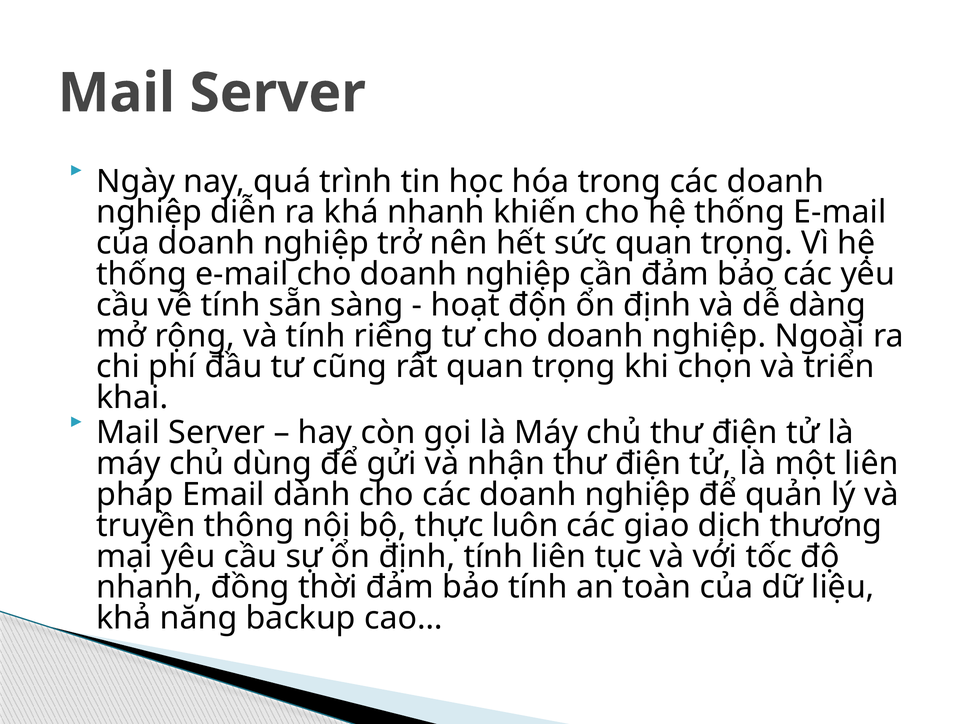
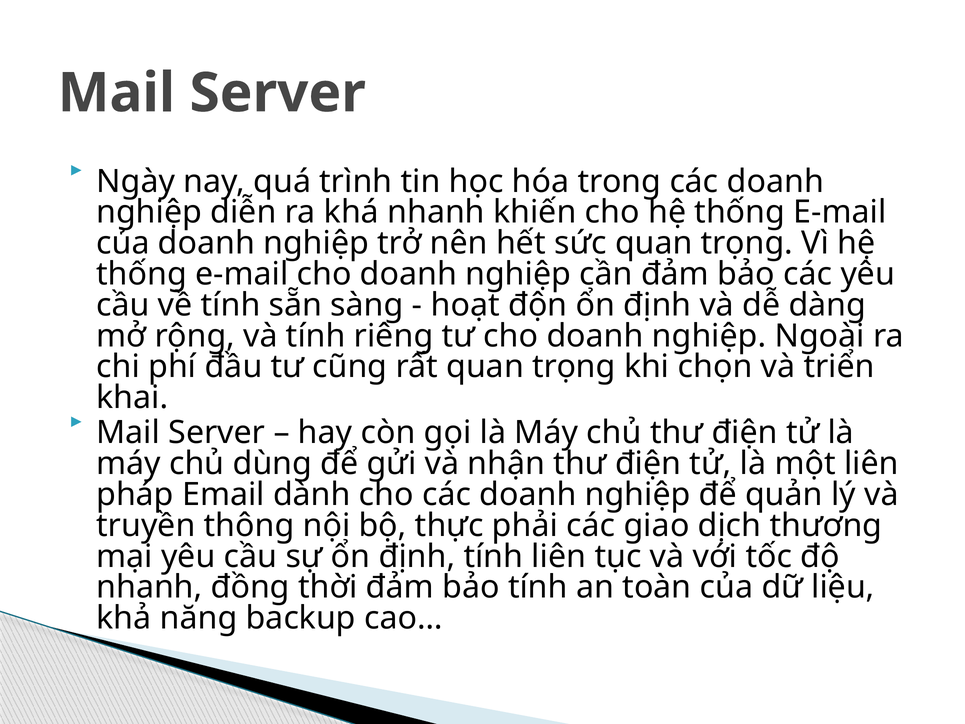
luôn: luôn -> phải
